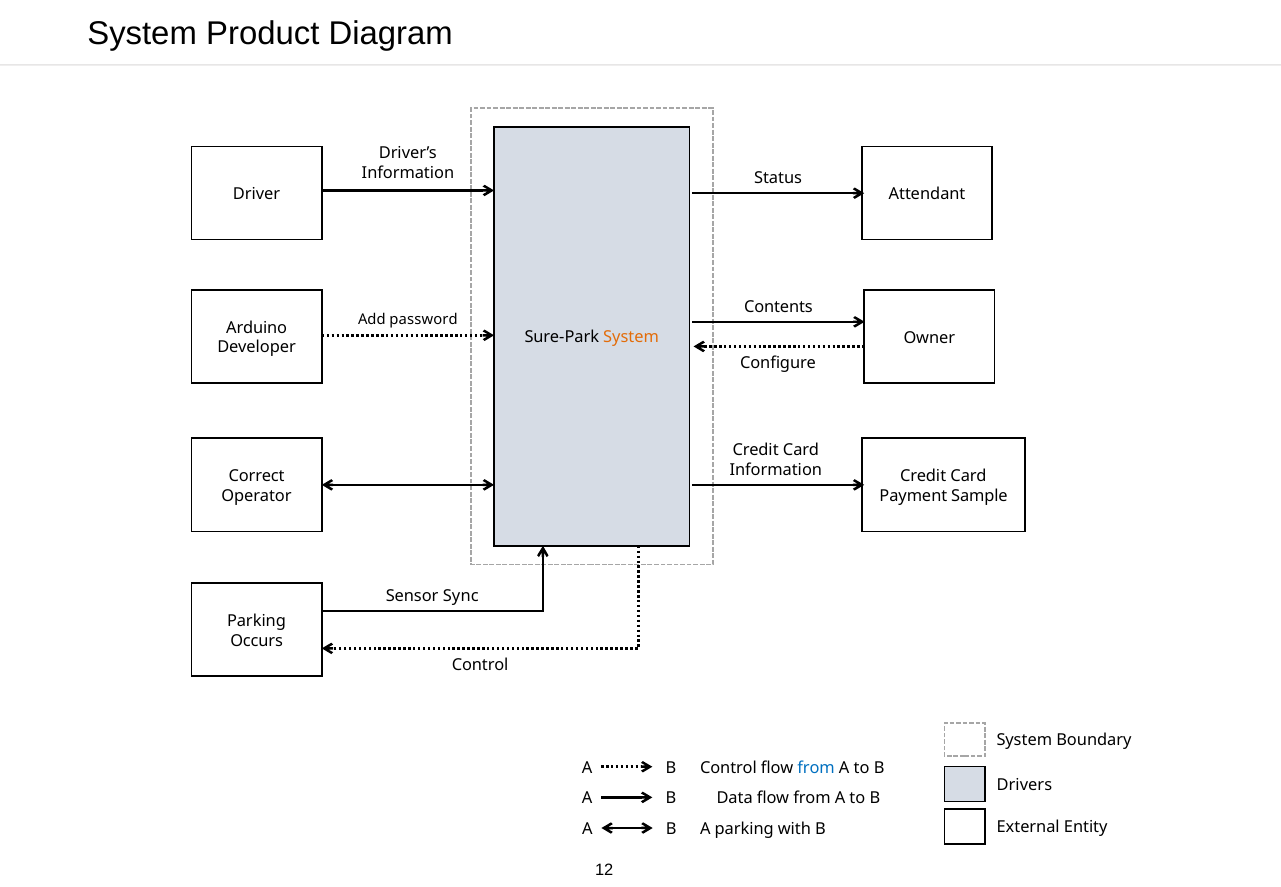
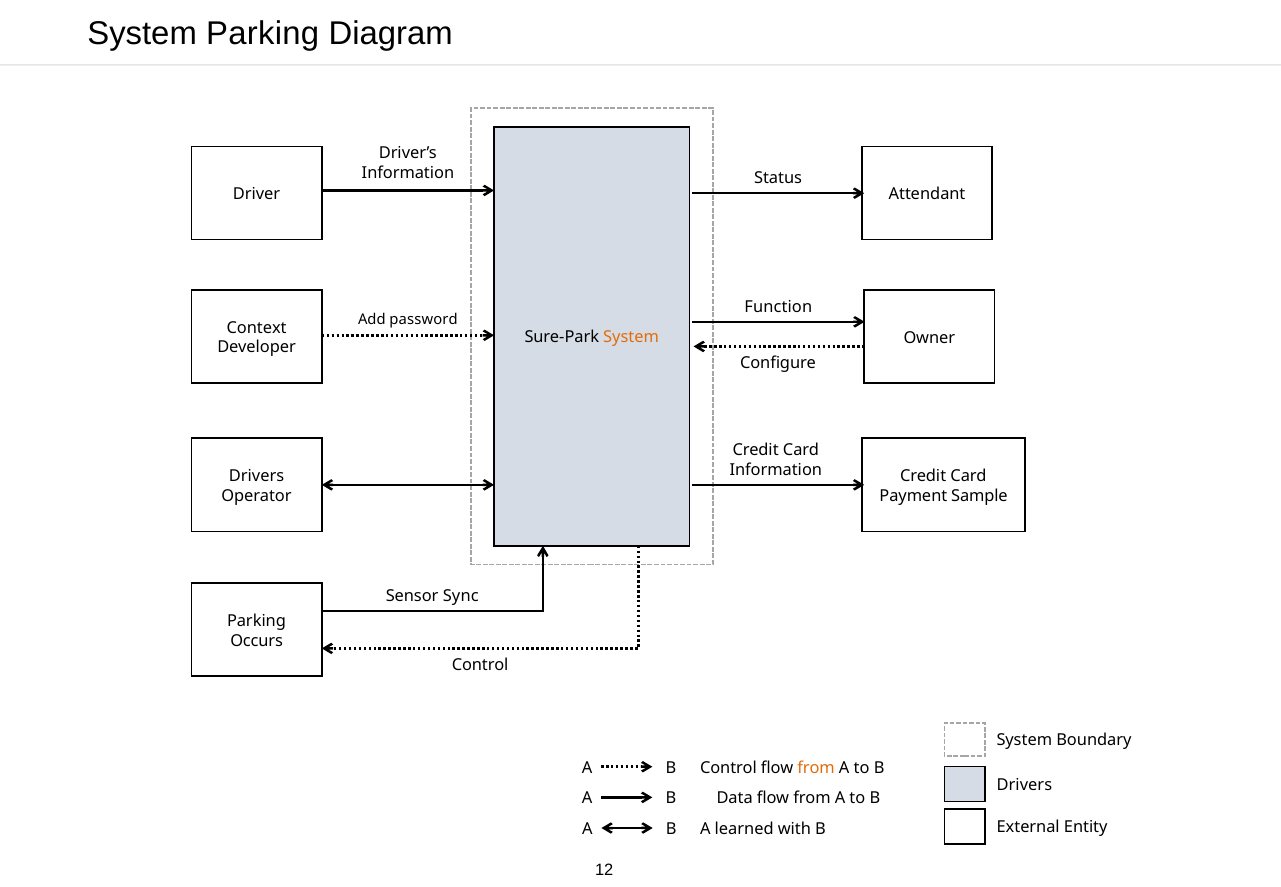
System Product: Product -> Parking
Contents: Contents -> Function
Arduino: Arduino -> Context
Correct at (257, 476): Correct -> Drivers
from at (816, 767) colour: blue -> orange
A parking: parking -> learned
